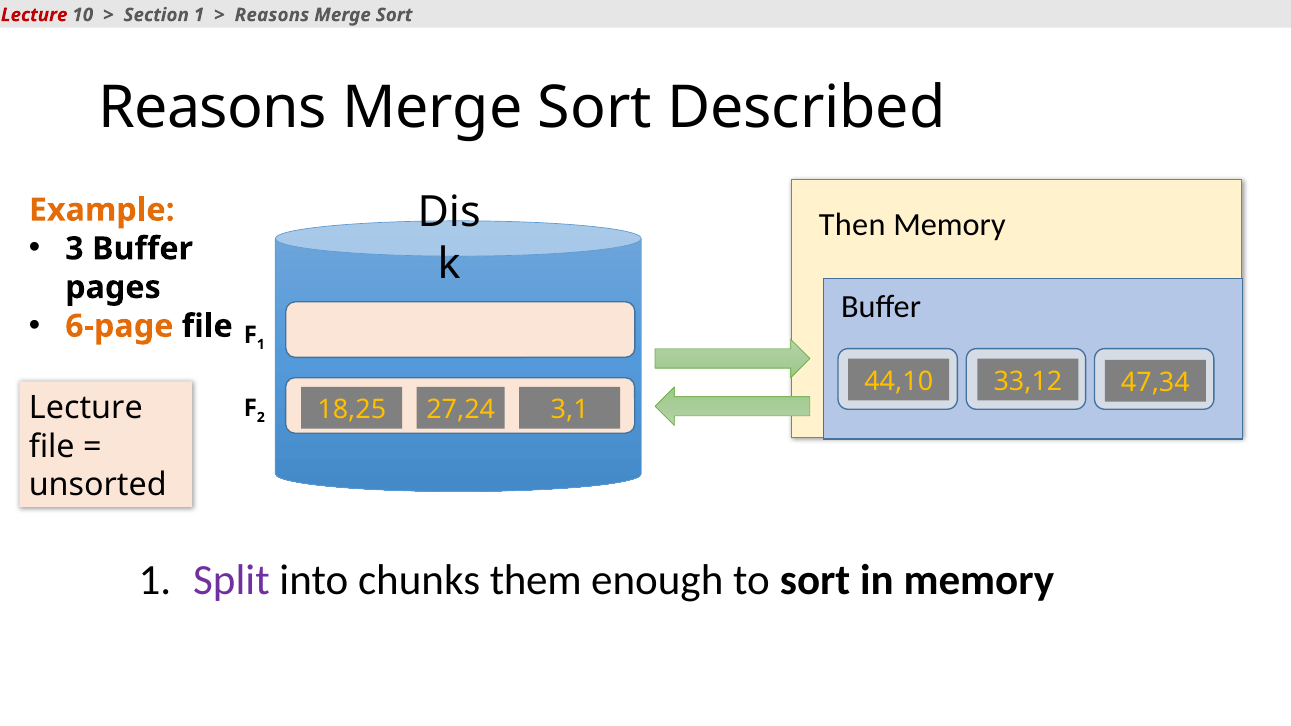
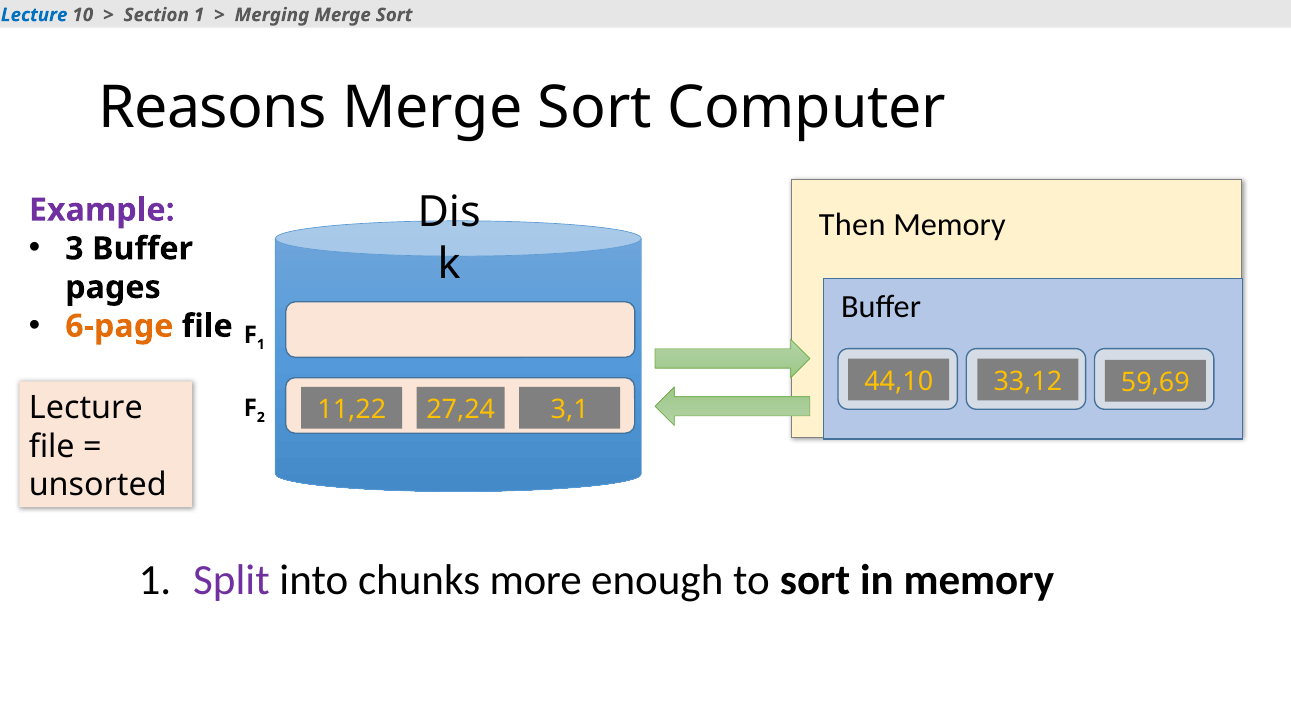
Lecture at (34, 15) colour: red -> blue
Reasons at (272, 15): Reasons -> Merging
Described: Described -> Computer
Example colour: orange -> purple
47,34: 47,34 -> 59,69
18,25: 18,25 -> 11,22
them: them -> more
